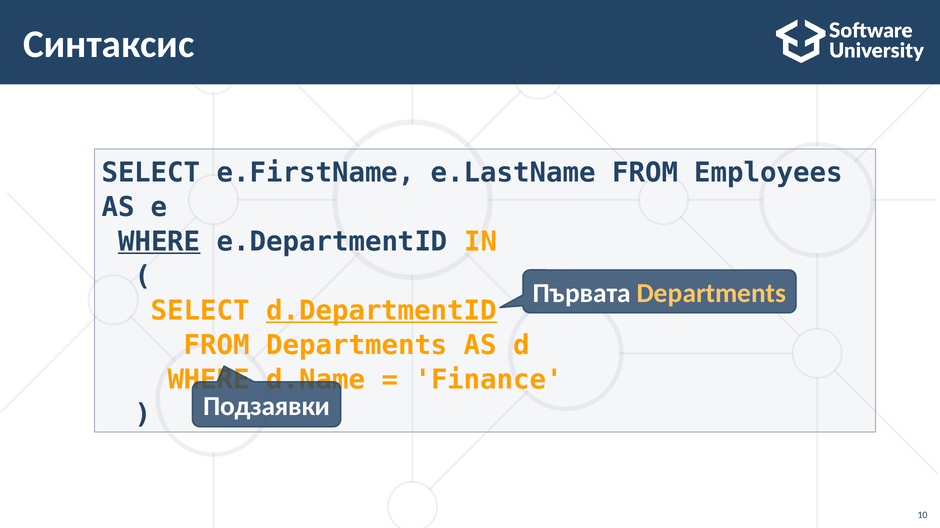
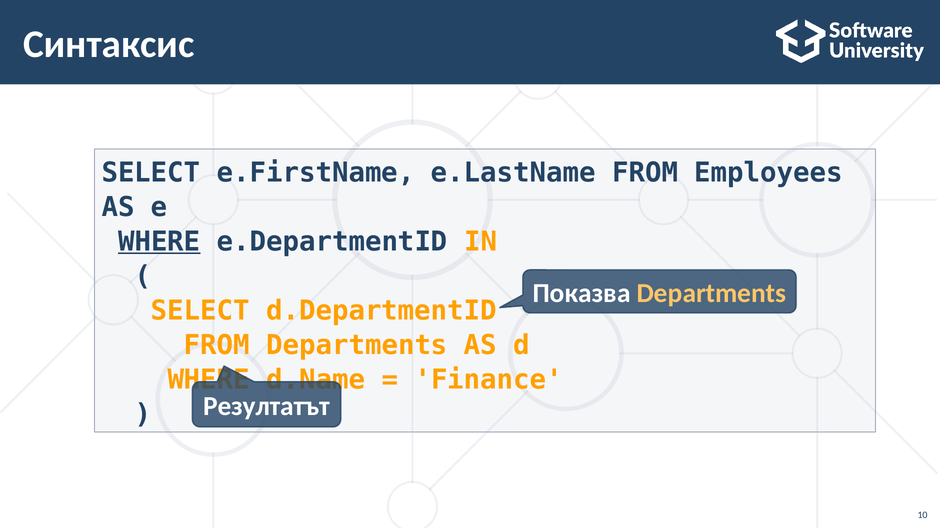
Първата: Първата -> Показва
d.DepartmentID underline: present -> none
Подзаявки: Подзаявки -> Резултатът
